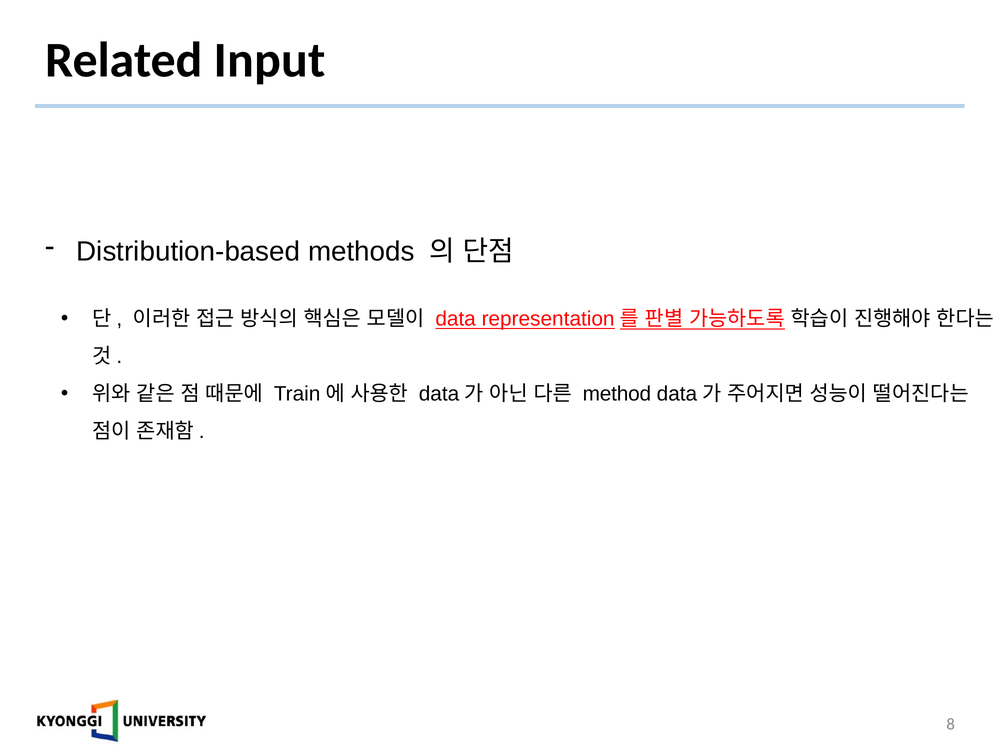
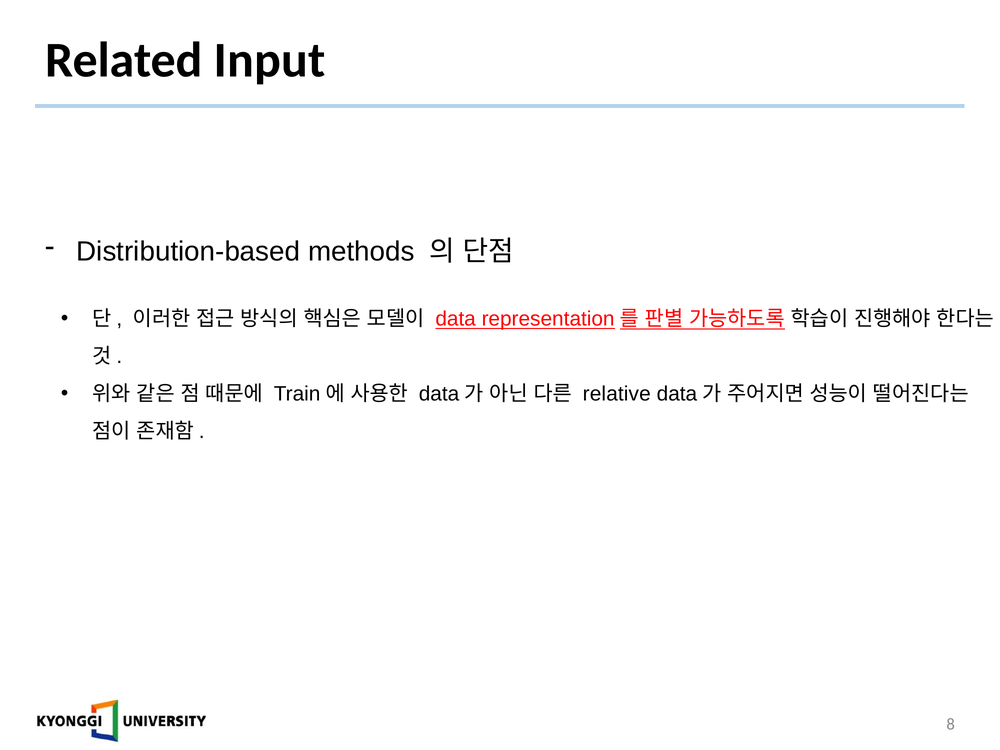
method: method -> relative
